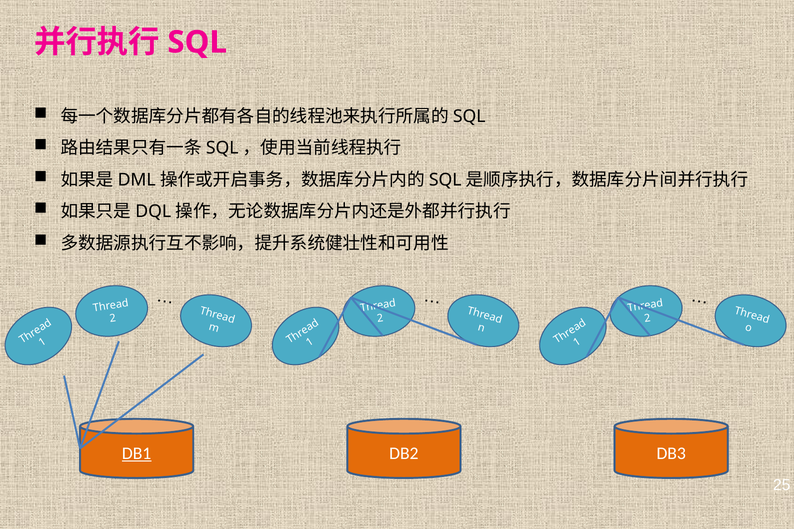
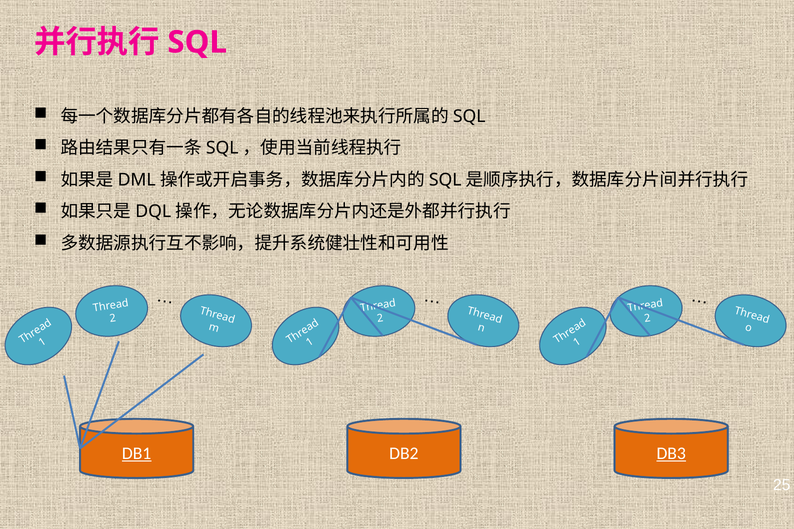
DB3 underline: none -> present
